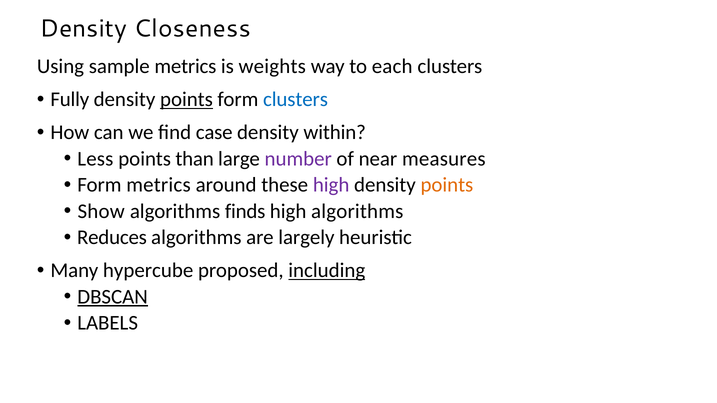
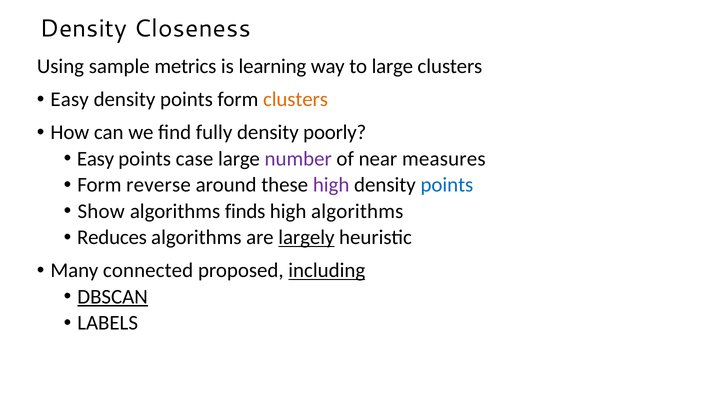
weights: weights -> learning
to each: each -> large
Fully at (70, 100): Fully -> Easy
points at (186, 100) underline: present -> none
clusters at (296, 100) colour: blue -> orange
case: case -> fully
within: within -> poorly
Less at (95, 159): Less -> Easy
than: than -> case
Form metrics: metrics -> reverse
points at (447, 185) colour: orange -> blue
largely underline: none -> present
hypercube: hypercube -> connected
